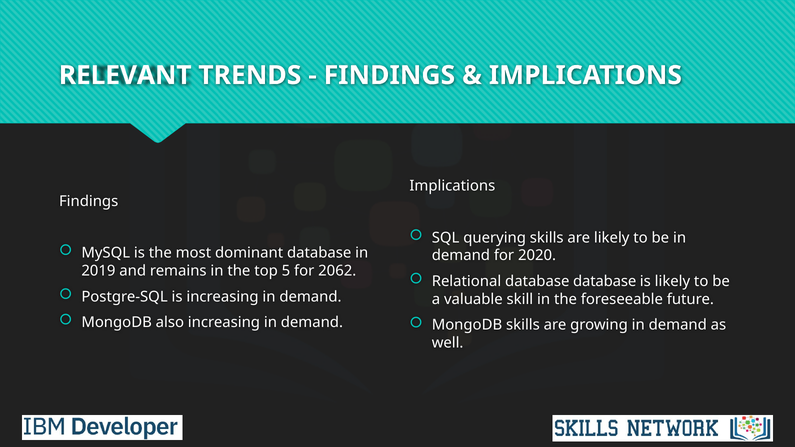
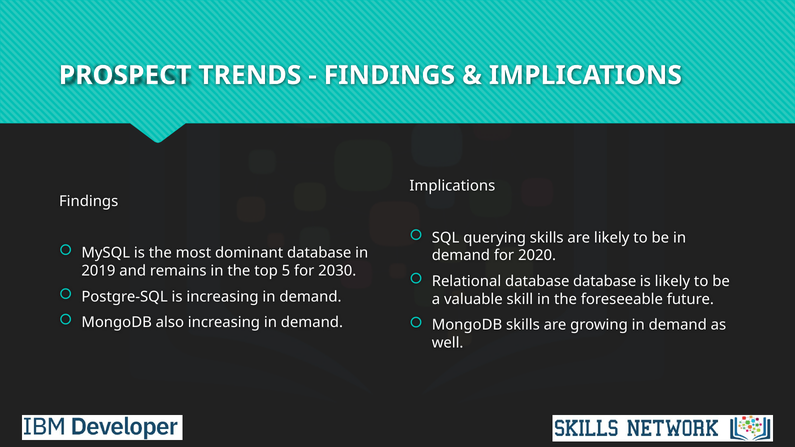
RELEVANT: RELEVANT -> PROSPECT
2062: 2062 -> 2030
